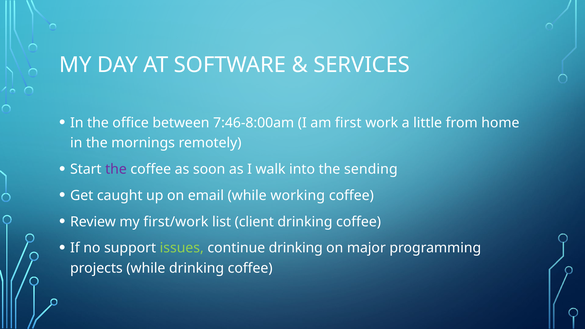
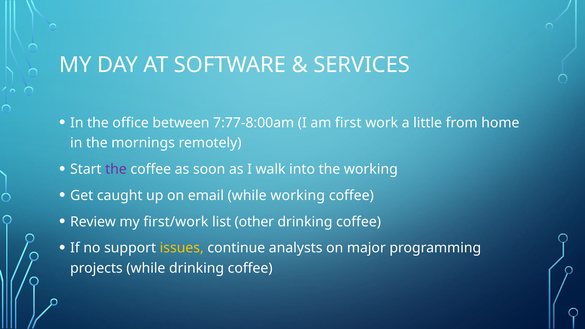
7:46-8:00am: 7:46-8:00am -> 7:77-8:00am
the sending: sending -> working
client: client -> other
issues colour: light green -> yellow
continue drinking: drinking -> analysts
